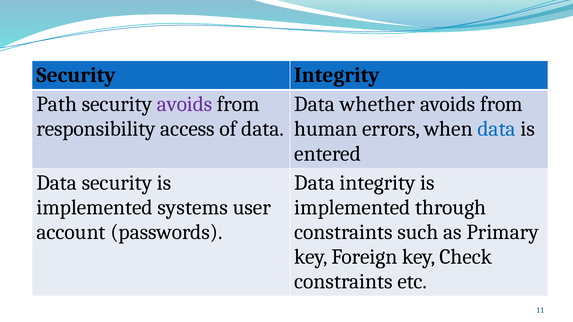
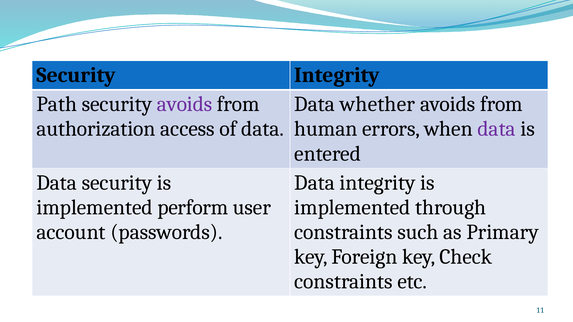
responsibility: responsibility -> authorization
data at (497, 129) colour: blue -> purple
systems: systems -> perform
